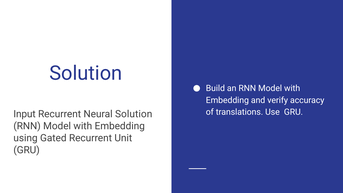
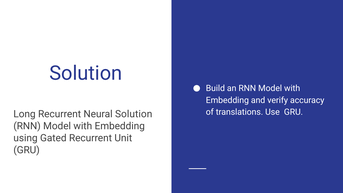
Input: Input -> Long
